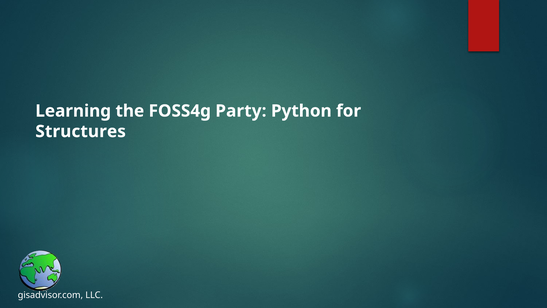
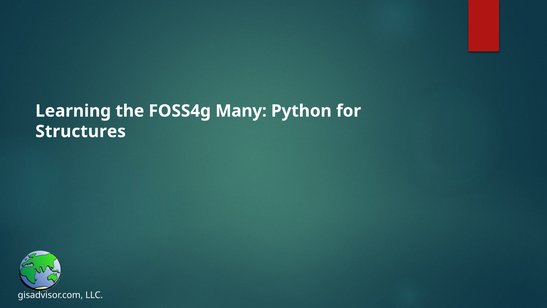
Party: Party -> Many
